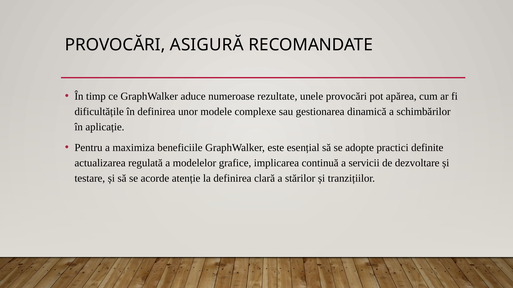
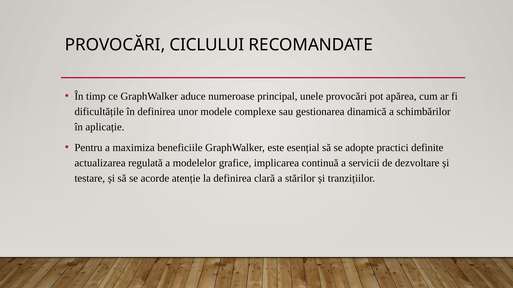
ASIGURĂ: ASIGURĂ -> CICLULUI
rezultate: rezultate -> principal
